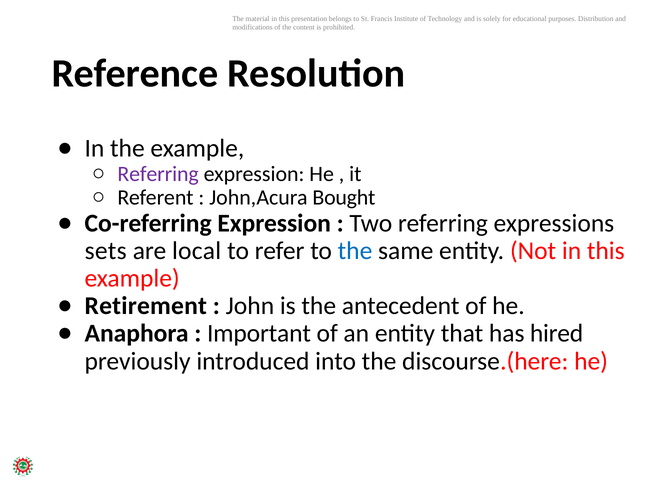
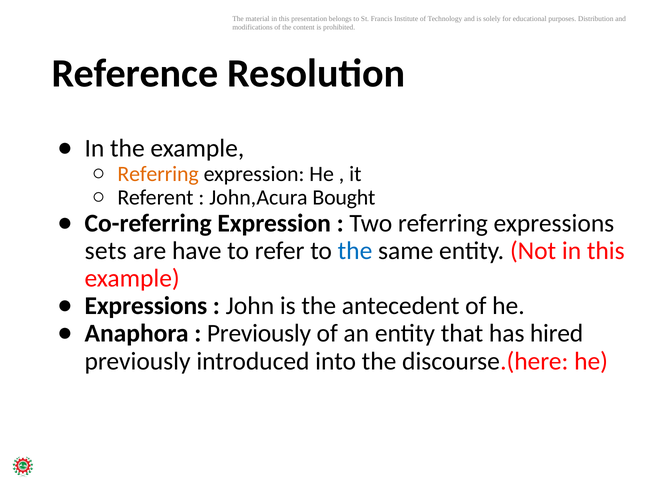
Referring at (158, 174) colour: purple -> orange
local: local -> have
Retirement at (146, 306): Retirement -> Expressions
Important at (259, 333): Important -> Previously
